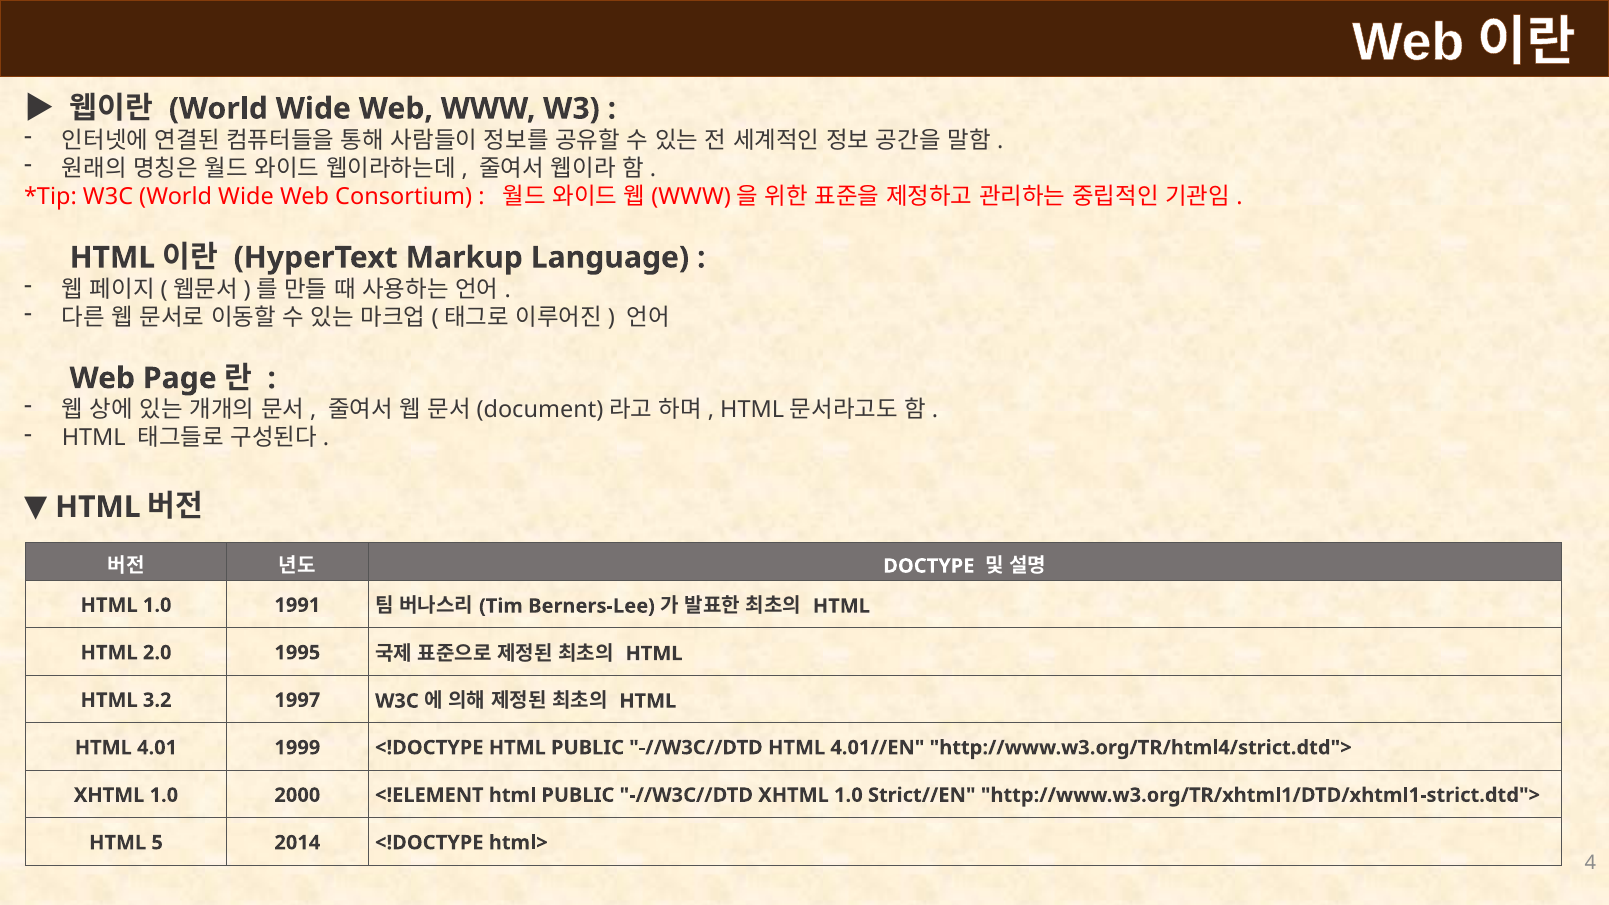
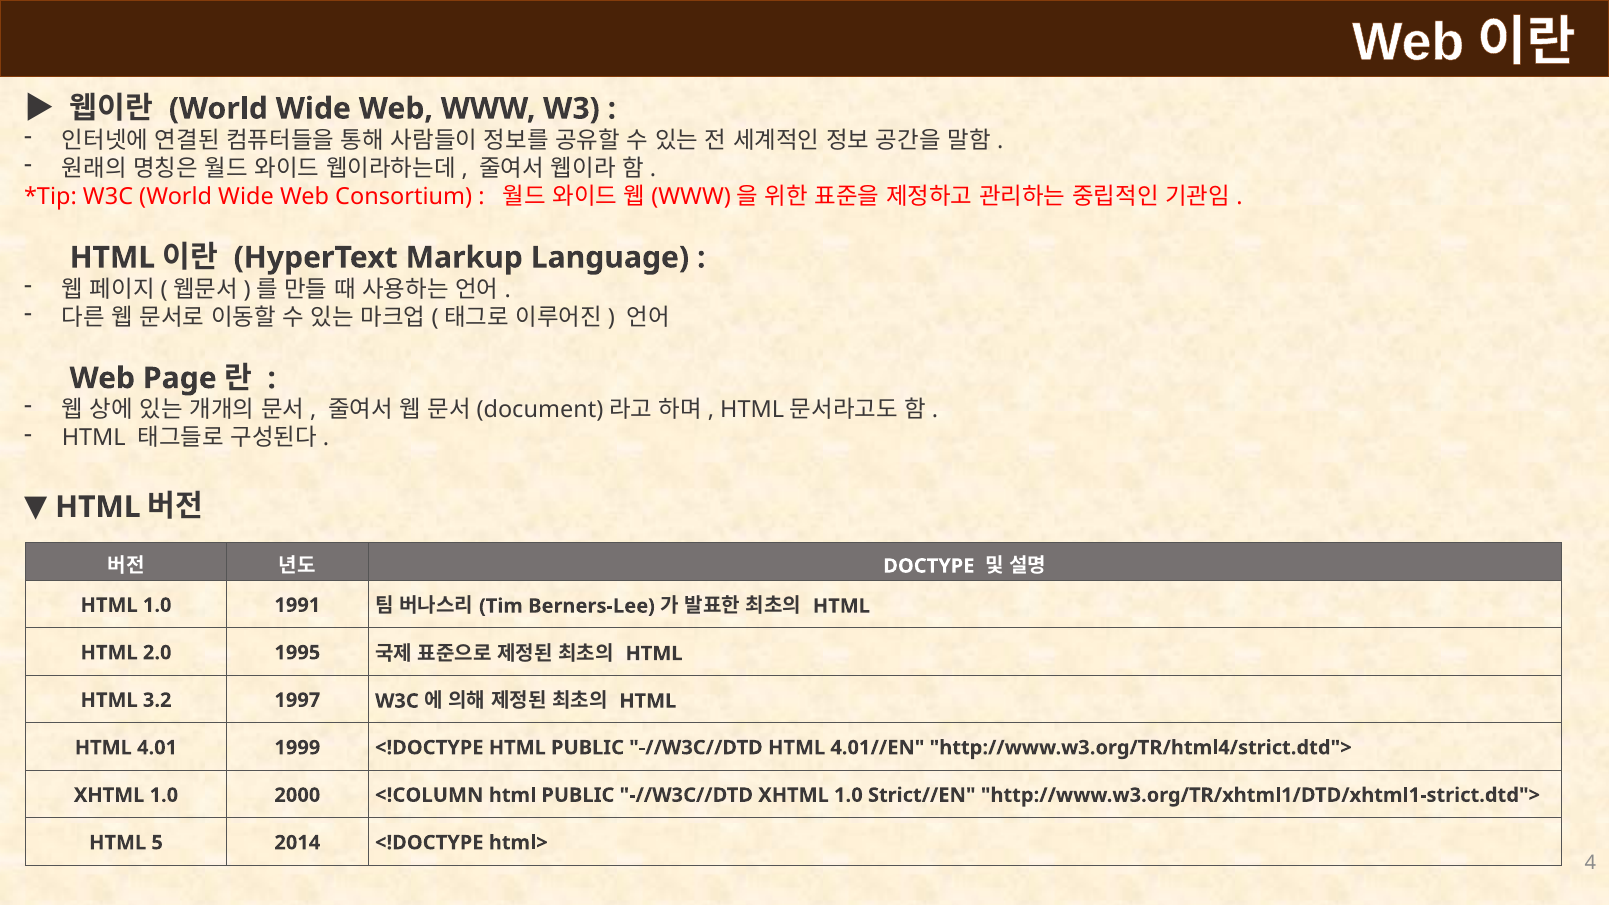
<!ELEMENT: <!ELEMENT -> <!COLUMN
